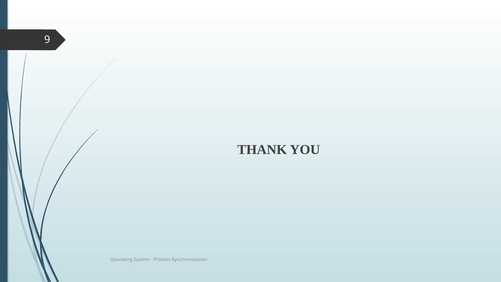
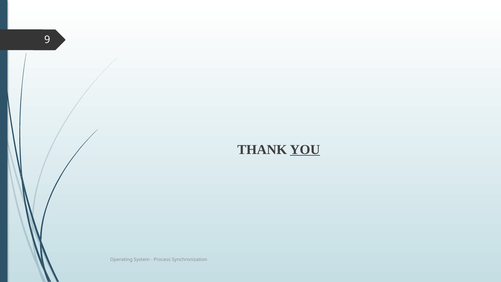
YOU underline: none -> present
